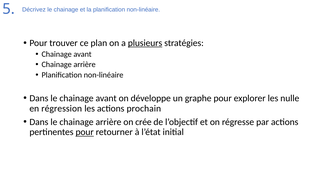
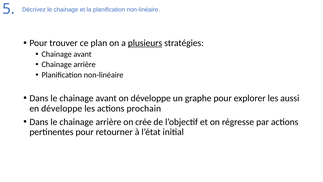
nulle: nulle -> aussi
en régression: régression -> développe
pour at (85, 132) underline: present -> none
